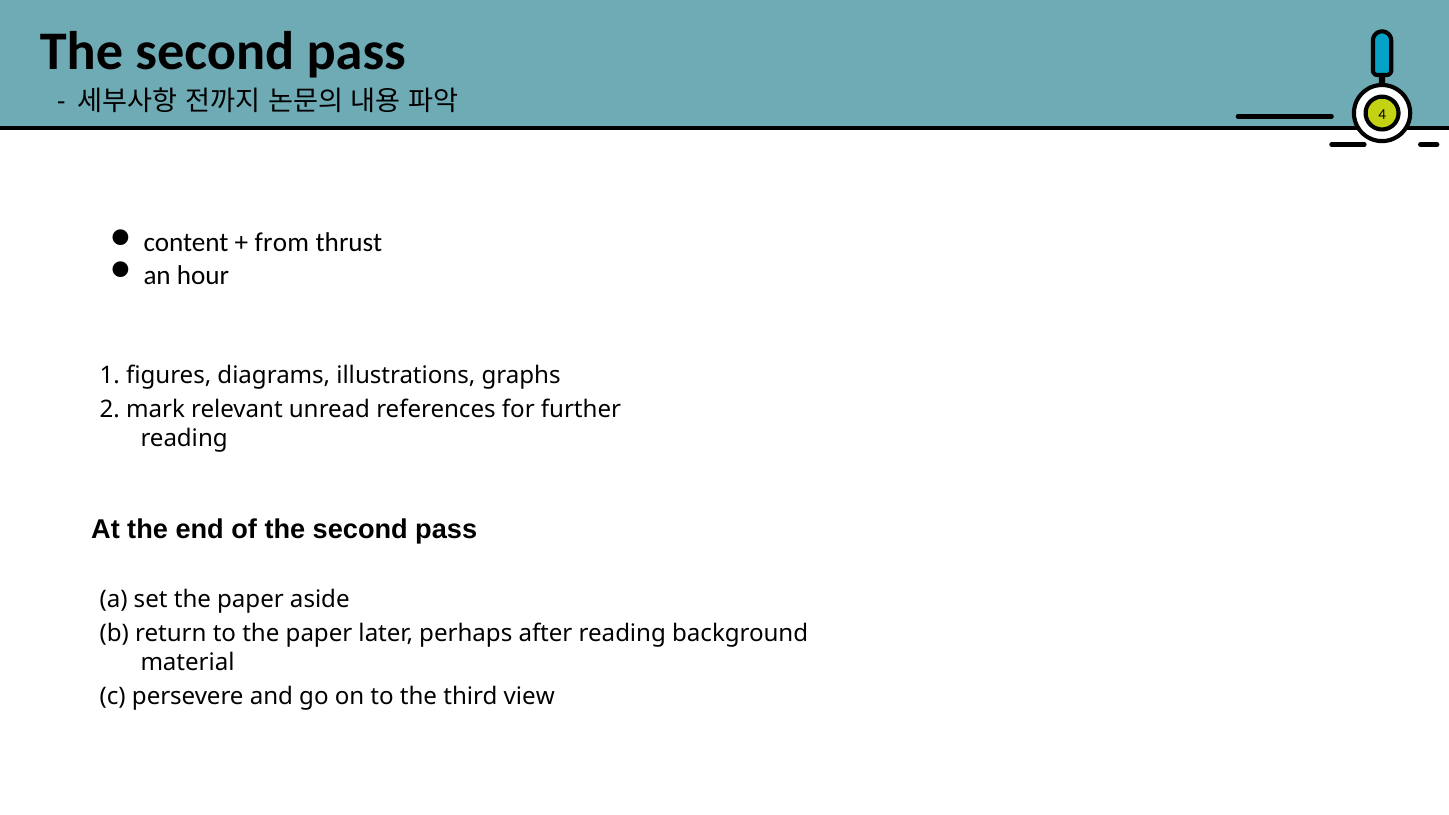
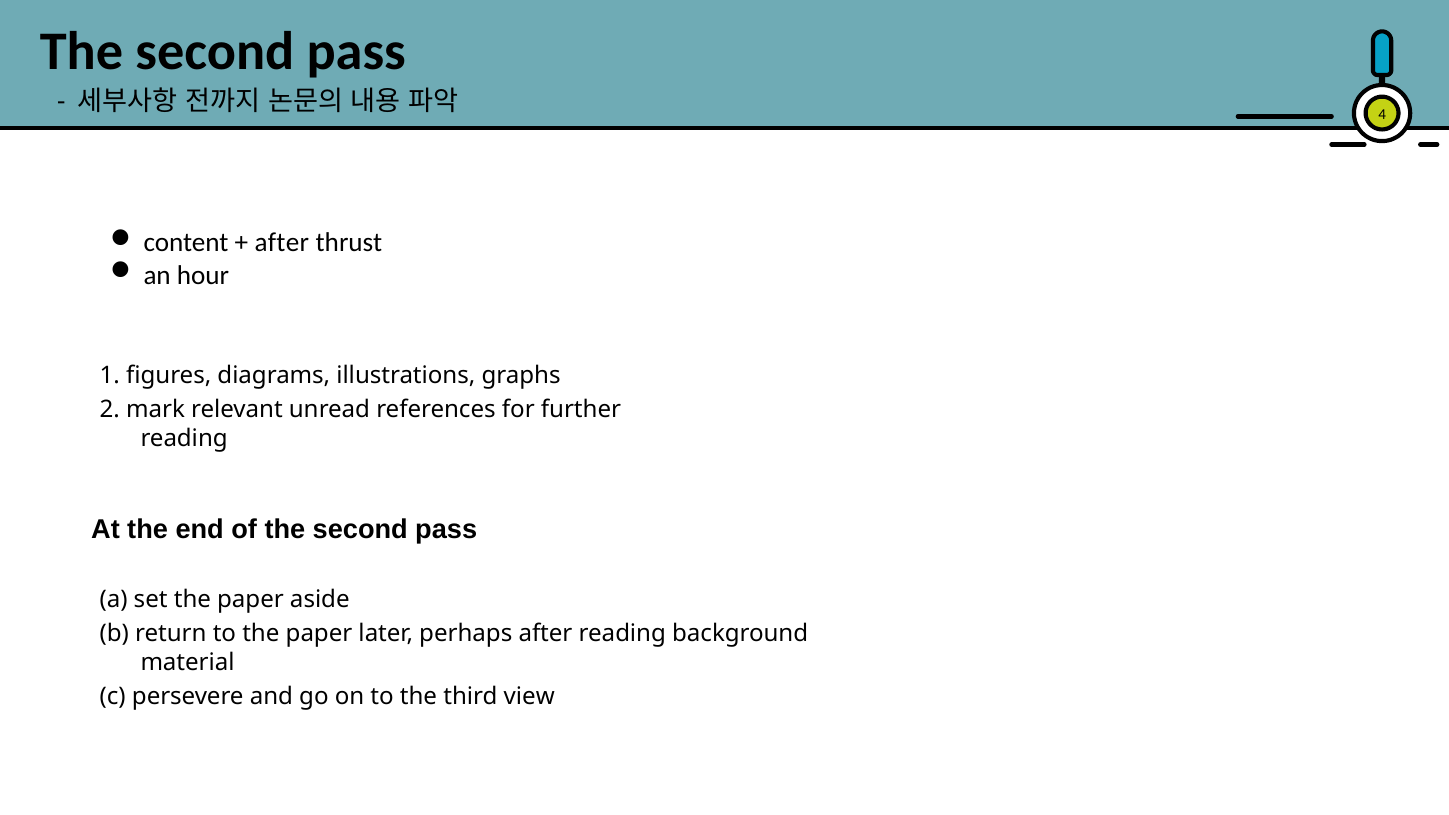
from at (282, 243): from -> after
